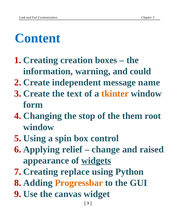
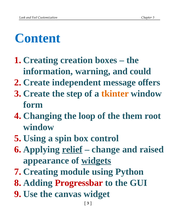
name: name -> offers
text: text -> step
stop: stop -> loop
relief underline: none -> present
replace: replace -> module
Progressbar colour: orange -> red
